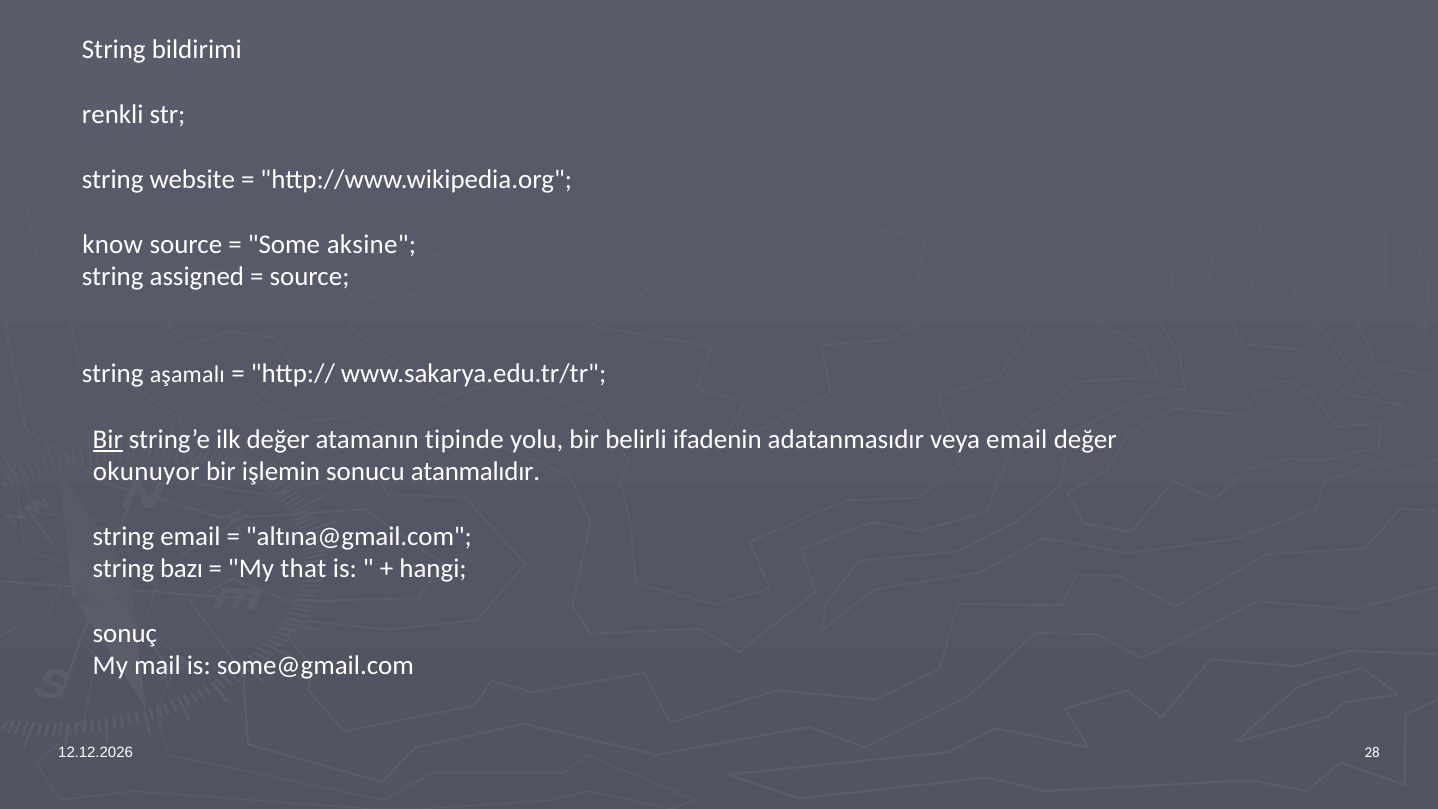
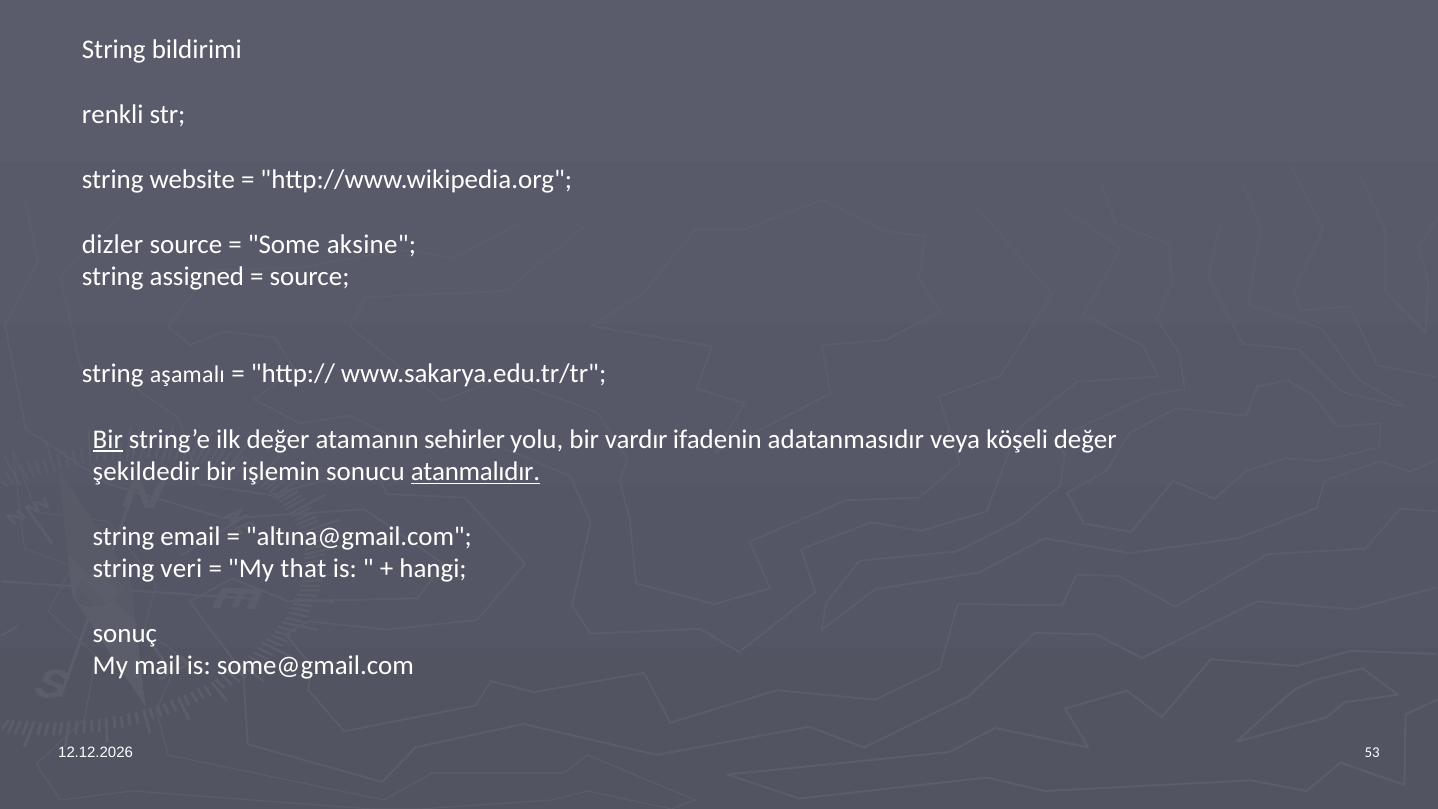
know: know -> dizler
tipinde: tipinde -> sehirler
belirli: belirli -> vardır
veya email: email -> köşeli
okunuyor: okunuyor -> şekildedir
atanmalıdır underline: none -> present
bazı: bazı -> veri
28: 28 -> 53
